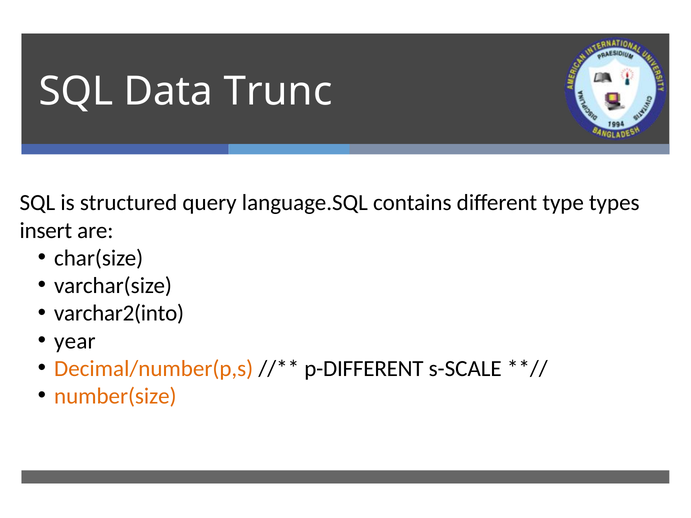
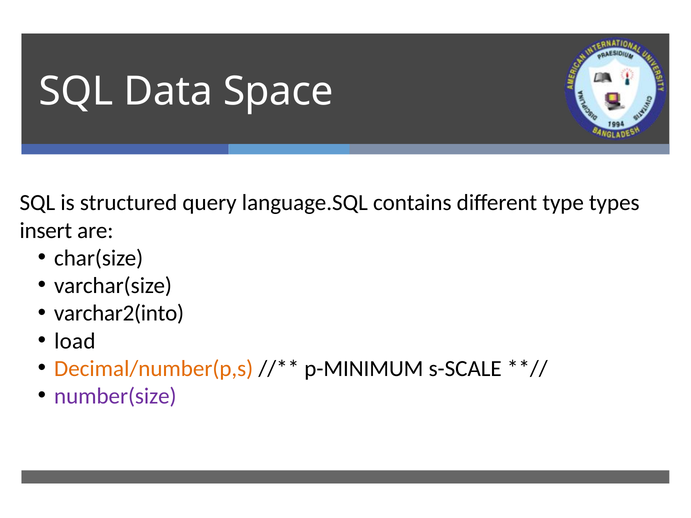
Trunc: Trunc -> Space
year: year -> load
p-DIFFERENT: p-DIFFERENT -> p-MINIMUM
number(size colour: orange -> purple
